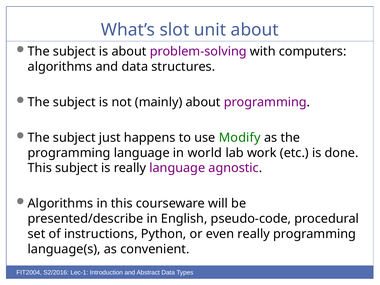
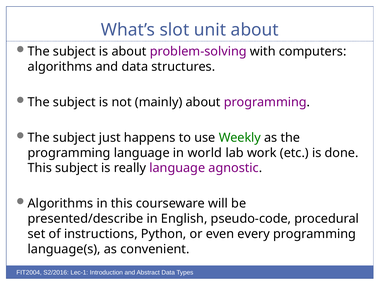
Modify: Modify -> Weekly
even really: really -> every
